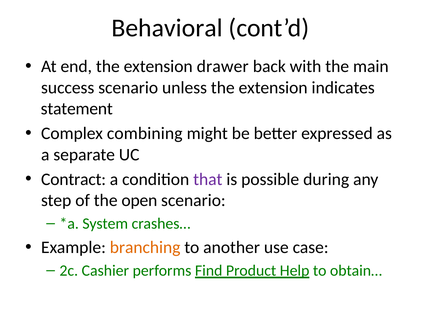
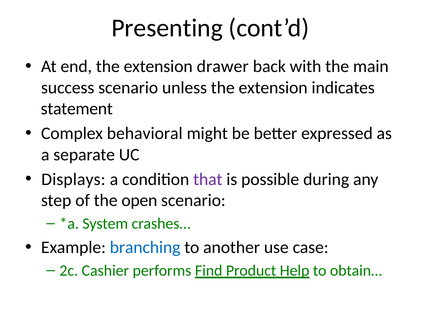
Behavioral: Behavioral -> Presenting
combining: combining -> behavioral
Contract: Contract -> Displays
branching colour: orange -> blue
